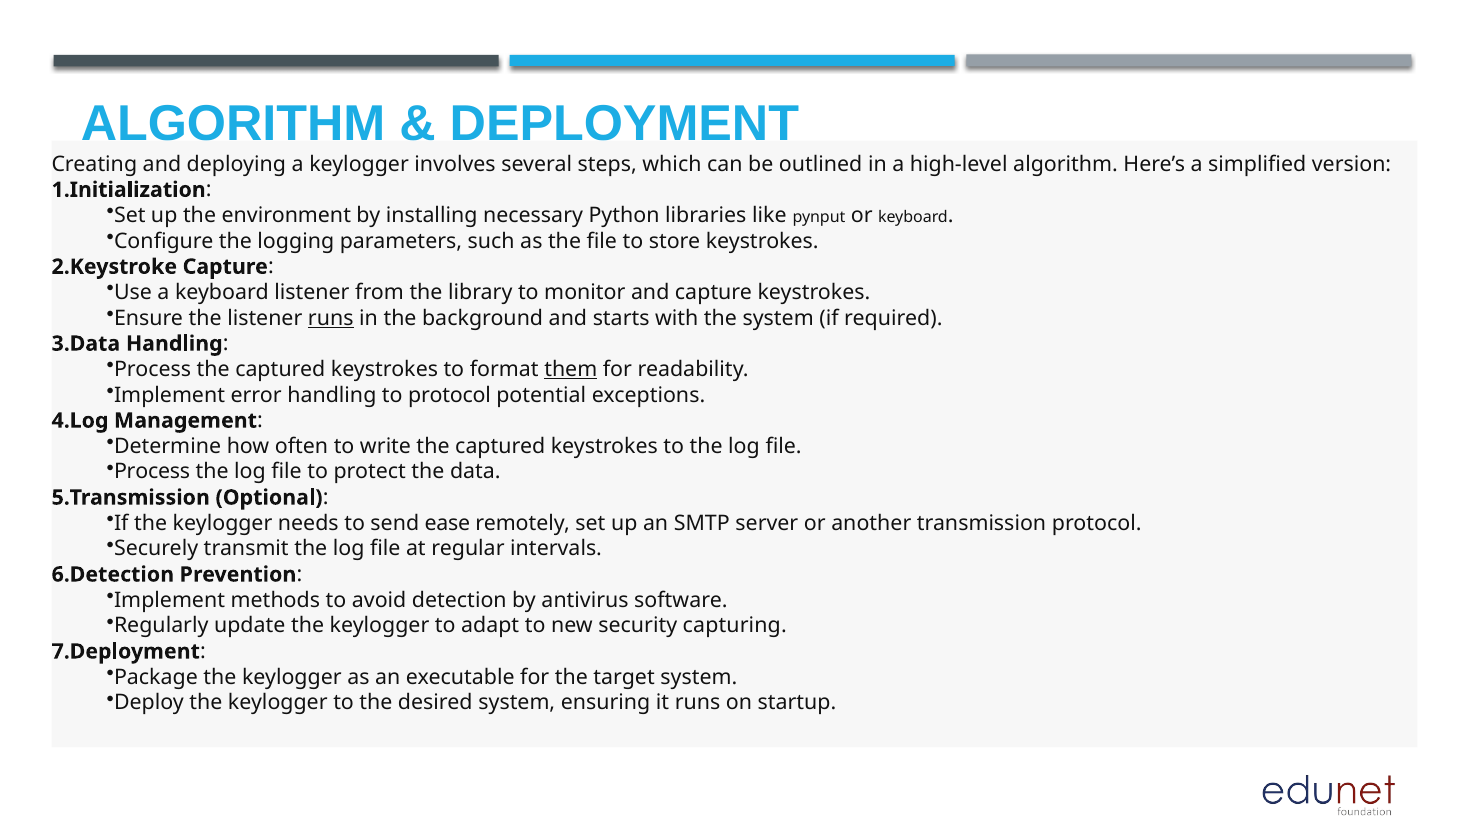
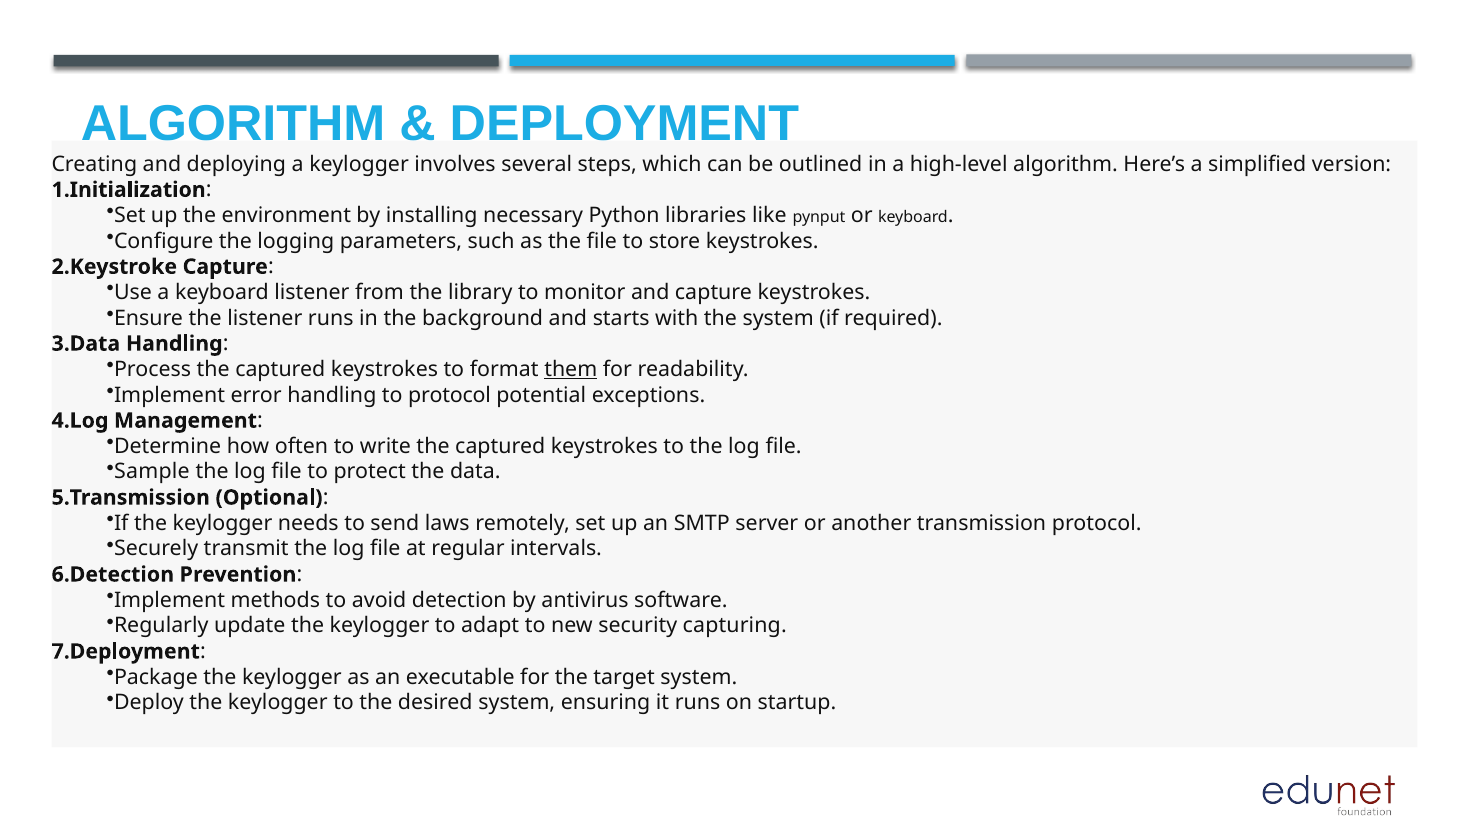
runs at (331, 318) underline: present -> none
Process at (152, 472): Process -> Sample
ease: ease -> laws
